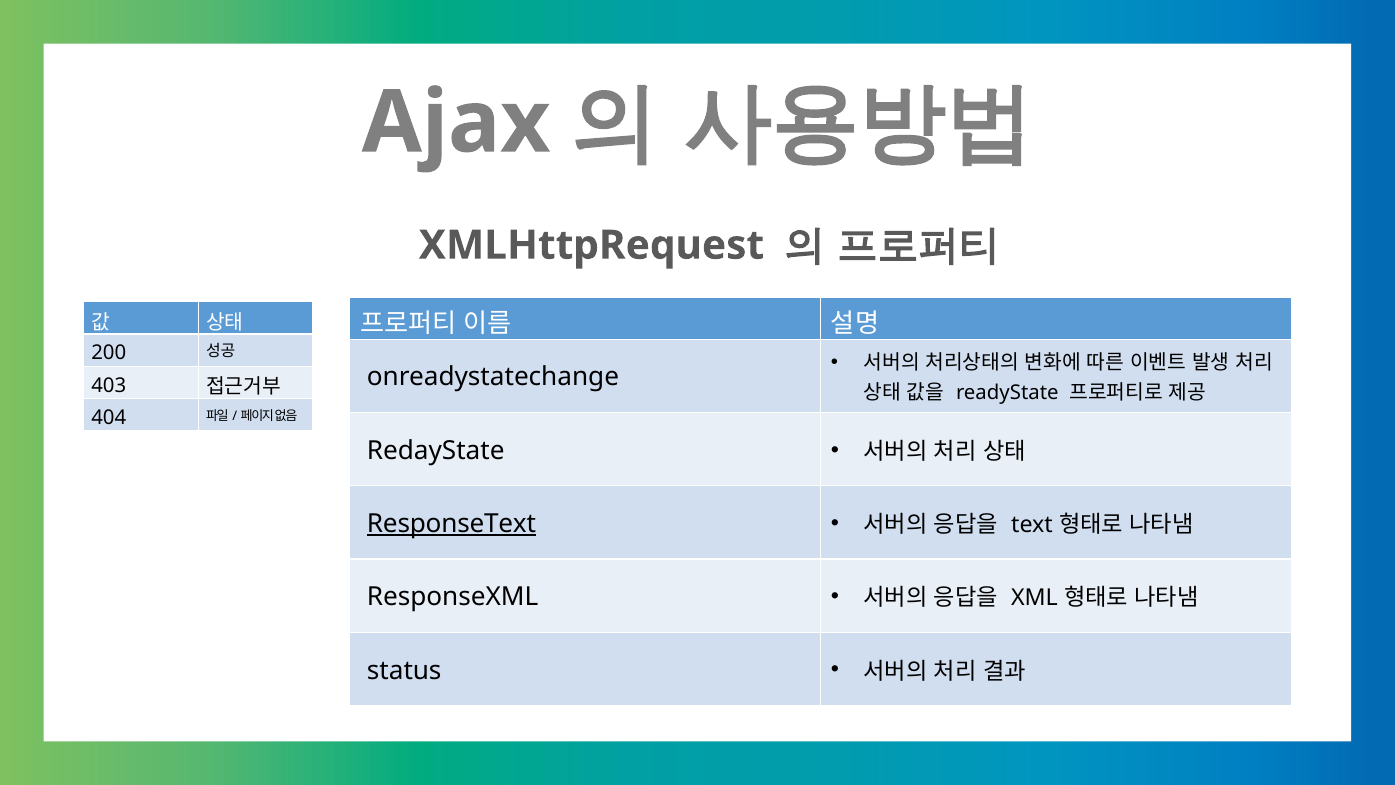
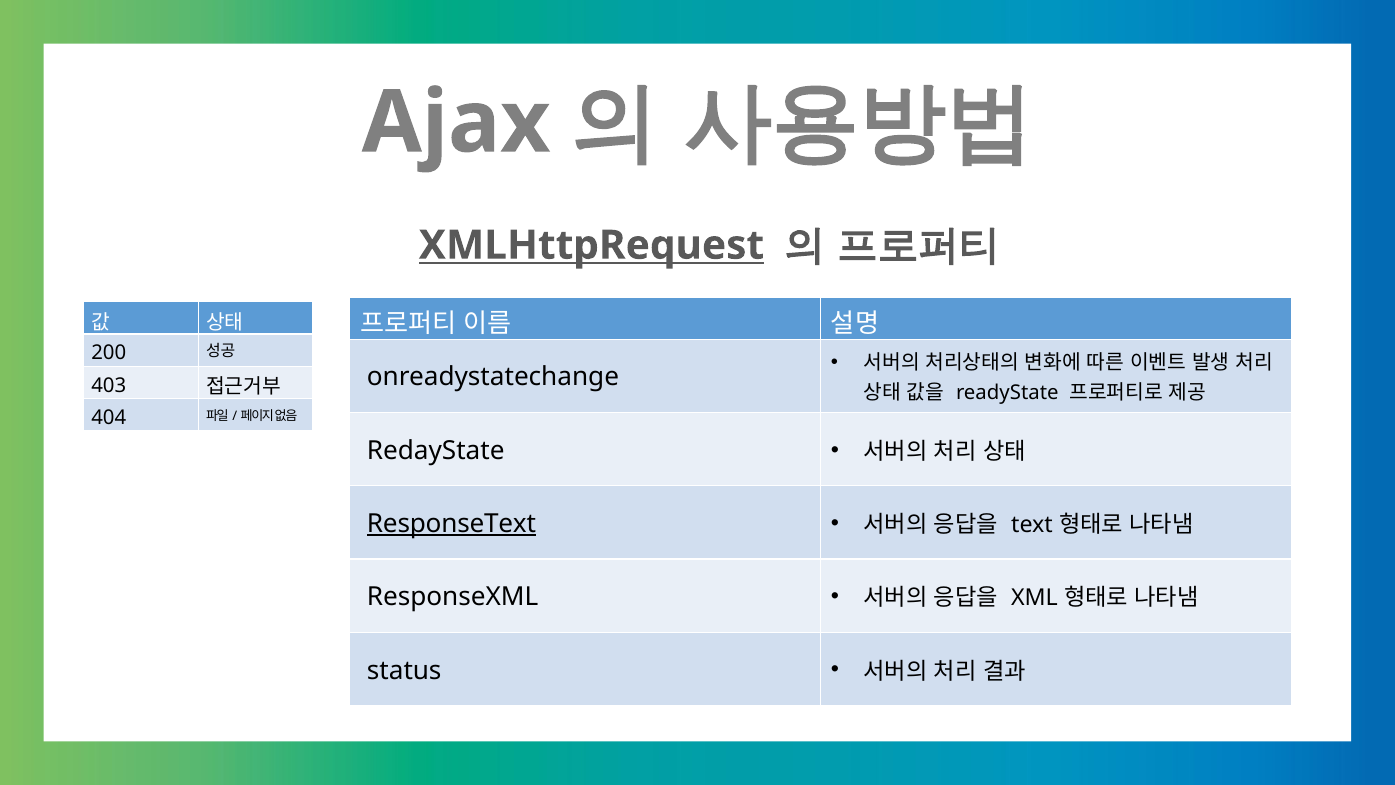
XMLHttpRequest underline: none -> present
